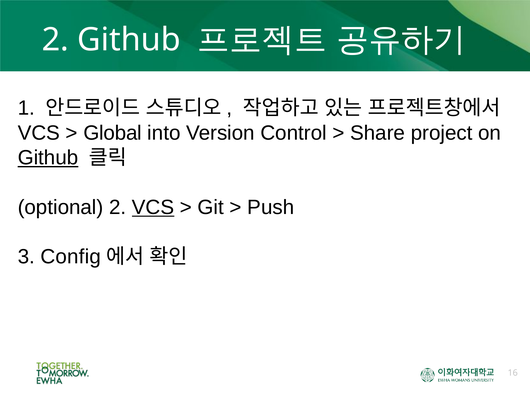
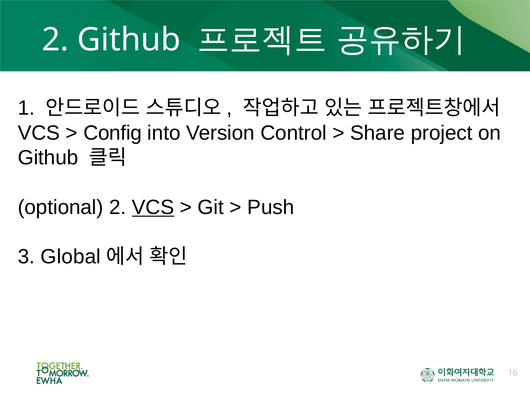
Global: Global -> Config
Github at (48, 158) underline: present -> none
Config: Config -> Global
